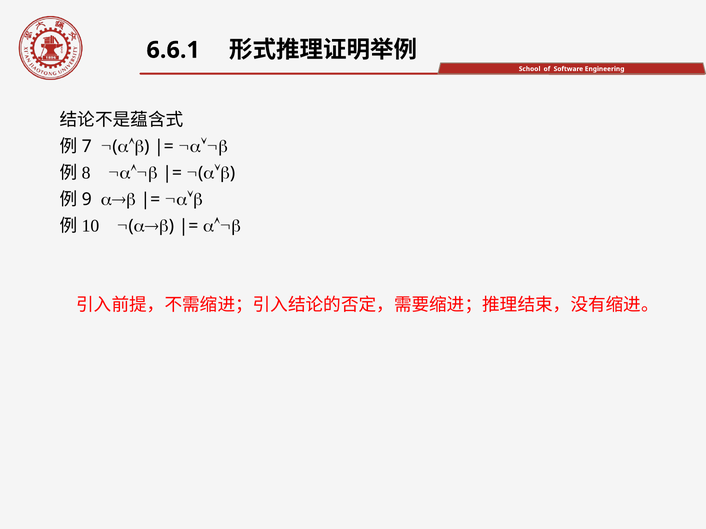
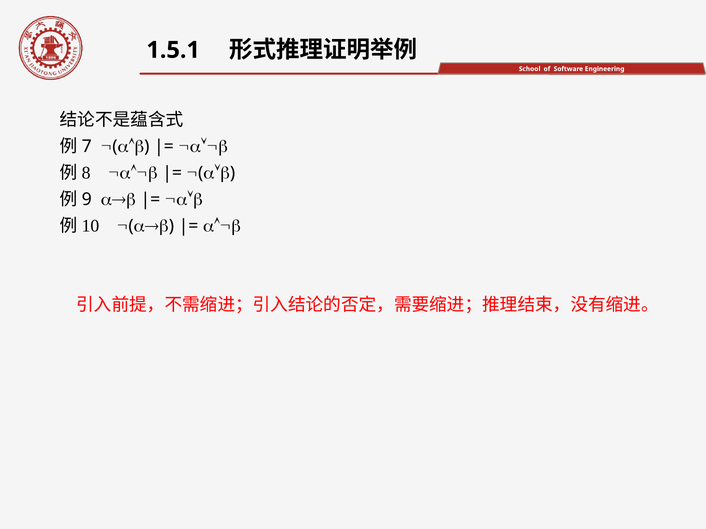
6.6.1: 6.6.1 -> 1.5.1
